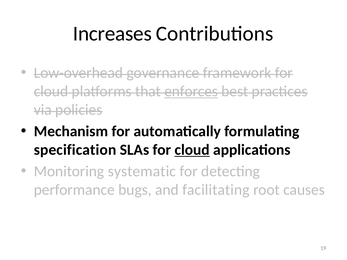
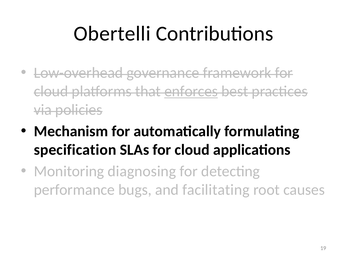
Increases: Increases -> Obertelli
cloud at (192, 150) underline: present -> none
systematic: systematic -> diagnosing
